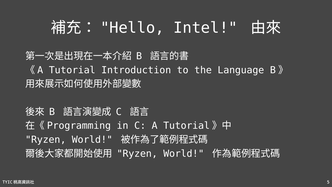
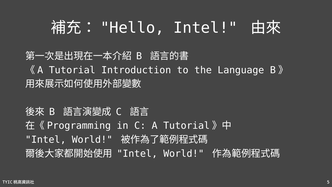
Ryzen at (46, 140): Ryzen -> Intel
Ryzen at (137, 153): Ryzen -> Intel
